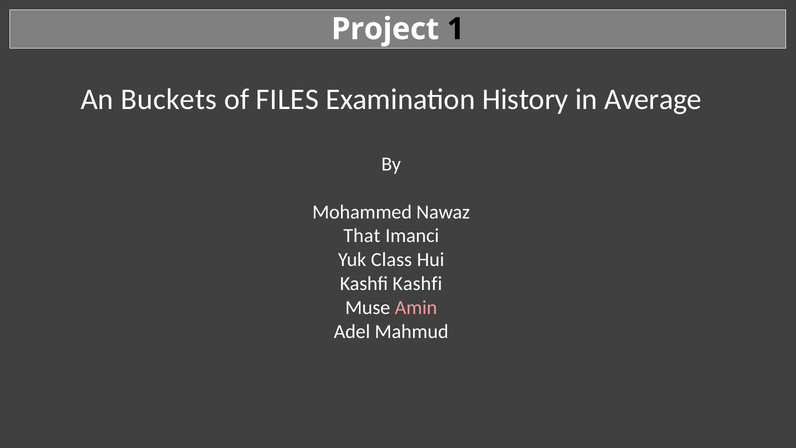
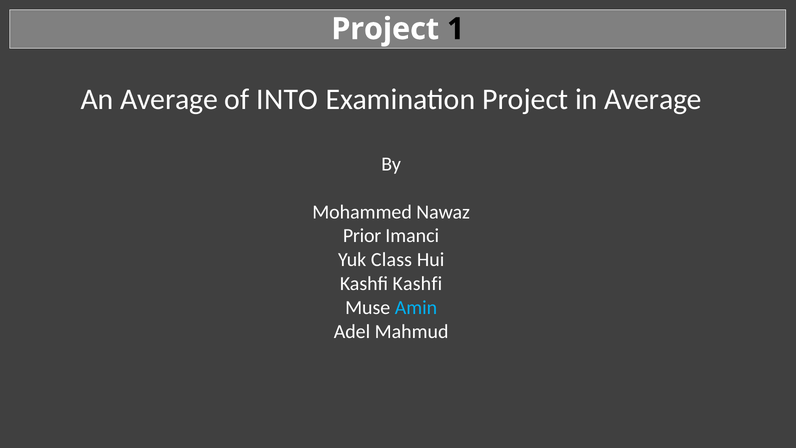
An Buckets: Buckets -> Average
FILES: FILES -> INTO
Examination History: History -> Project
That: That -> Prior
Amin colour: pink -> light blue
